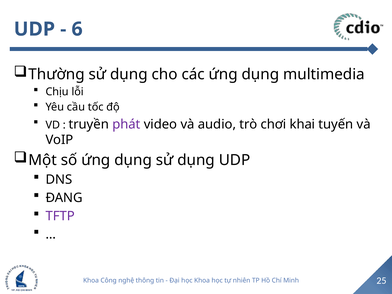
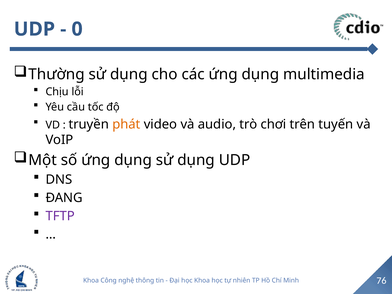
6: 6 -> 0
phát colour: purple -> orange
khai: khai -> trên
25: 25 -> 76
